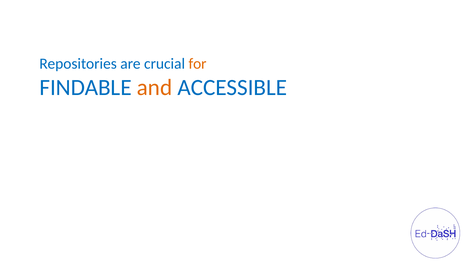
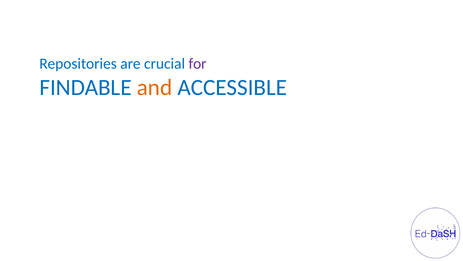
for colour: orange -> purple
